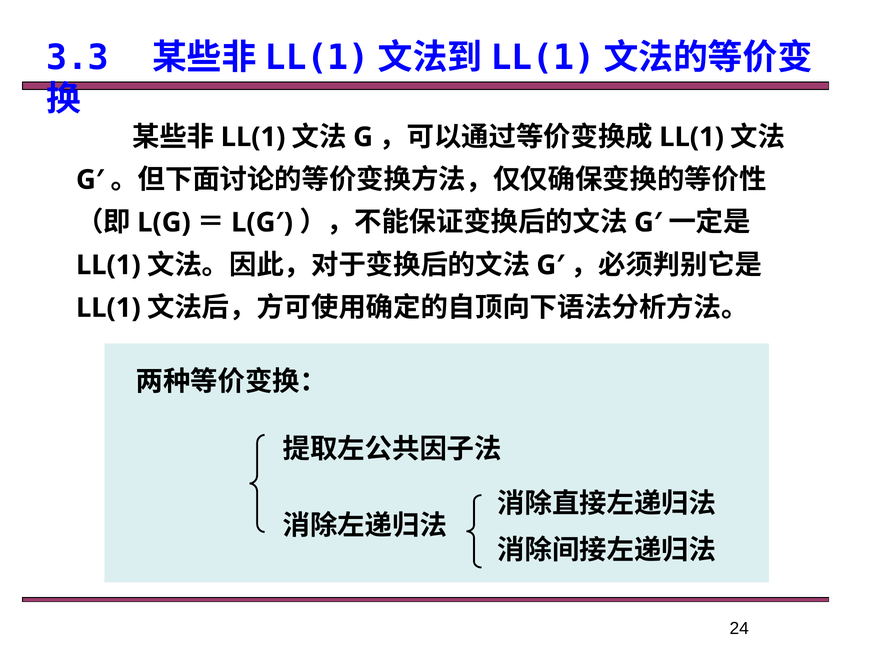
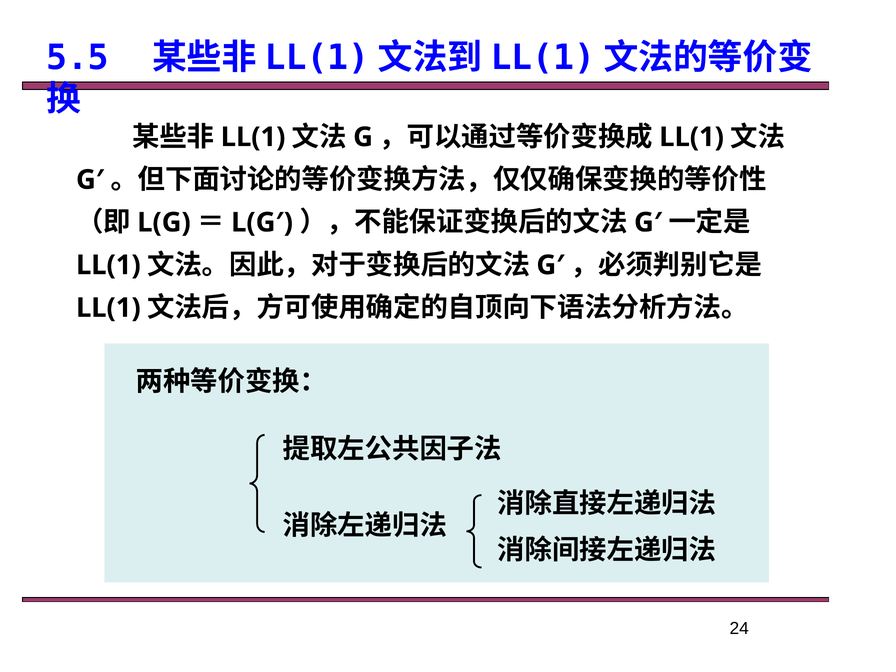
3.3: 3.3 -> 5.5
